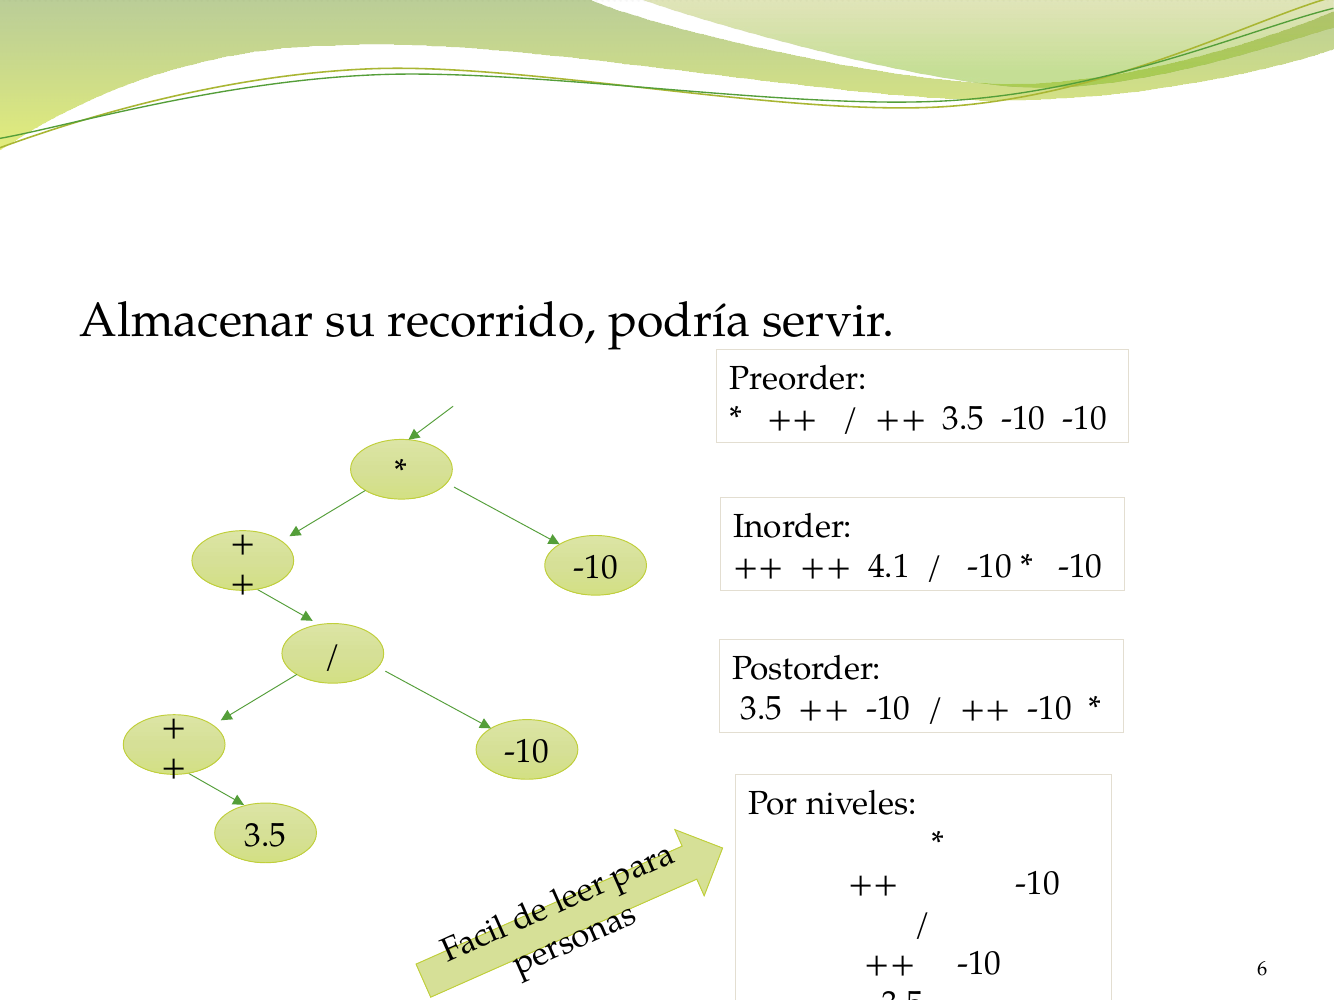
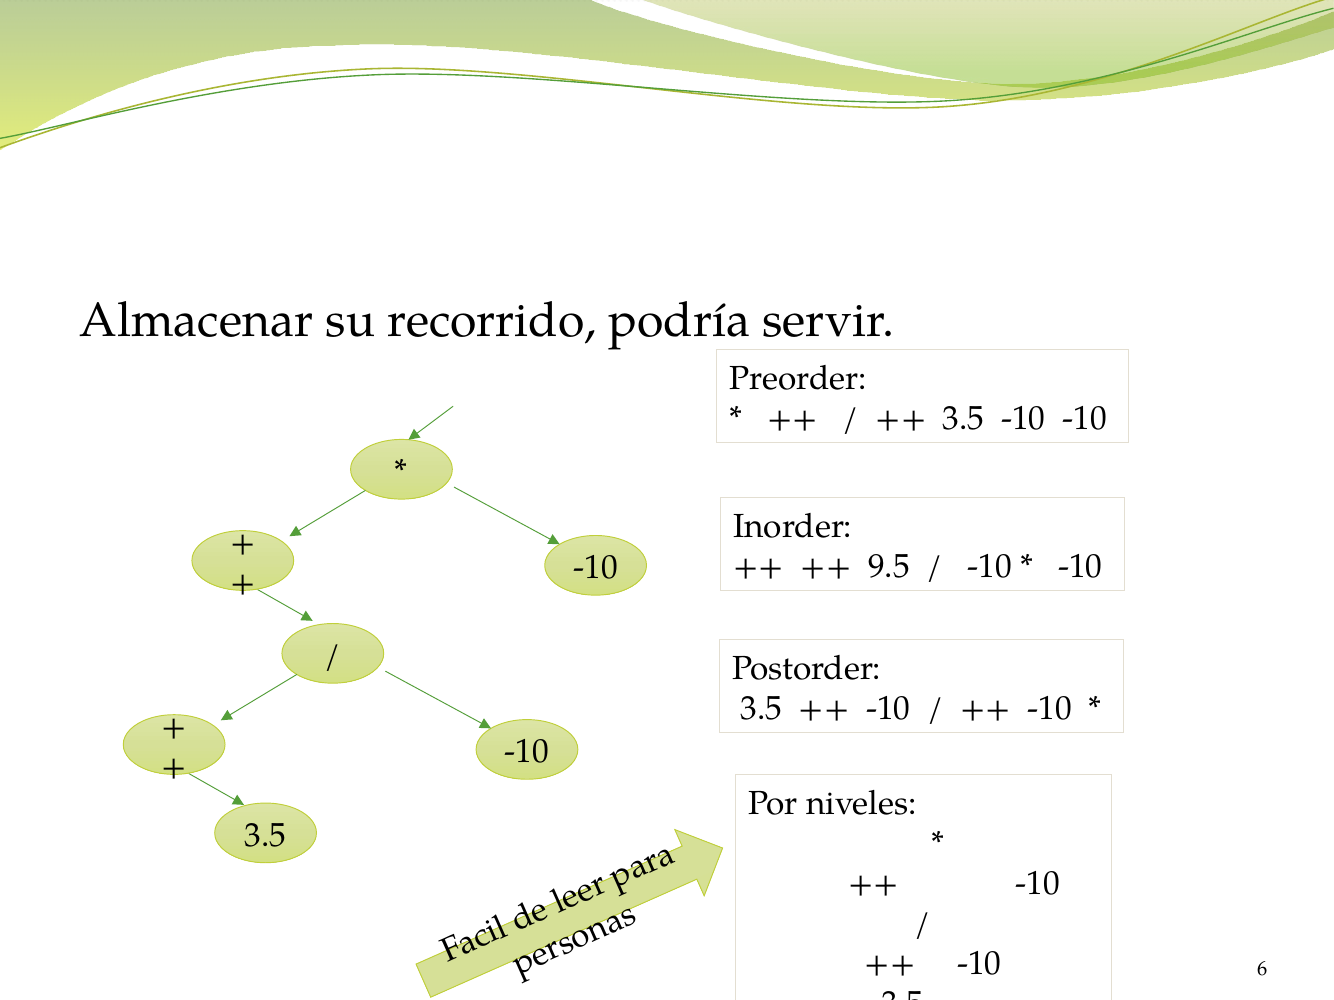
4.1: 4.1 -> 9.5
